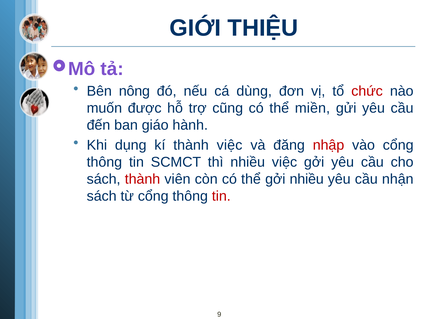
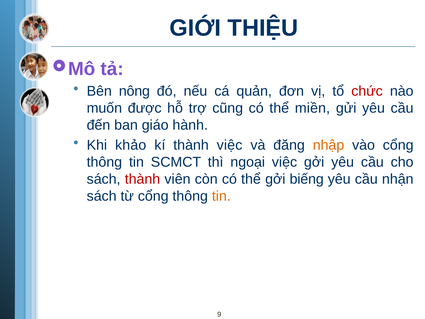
dùng: dùng -> quản
dụng: dụng -> khảo
nhập colour: red -> orange
thì nhiều: nhiều -> ngoại
gởi nhiều: nhiều -> biếng
tin at (221, 196) colour: red -> orange
